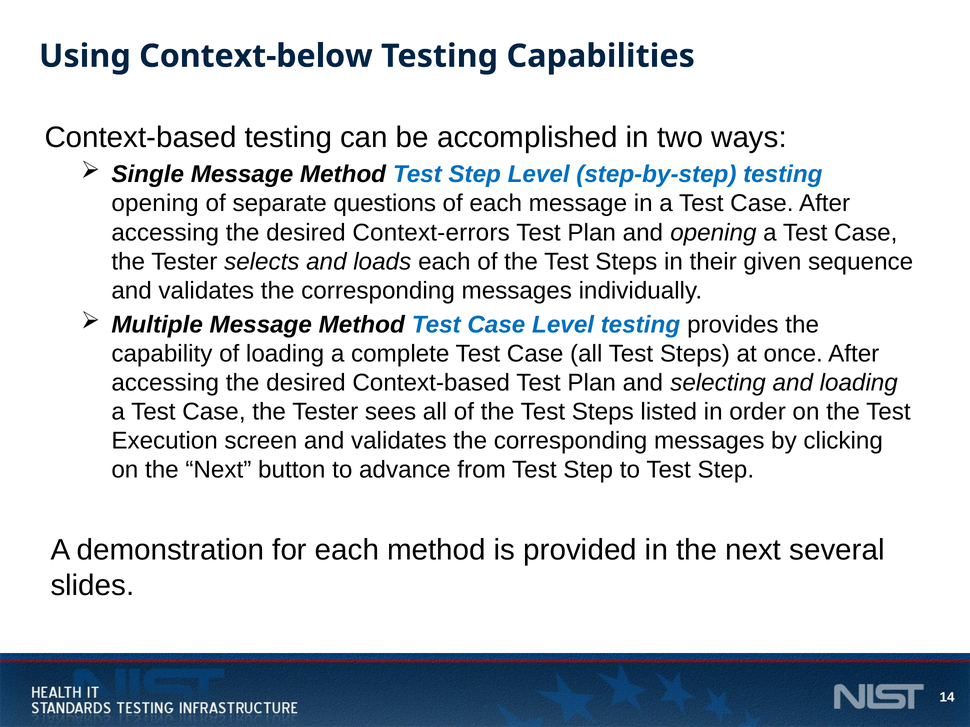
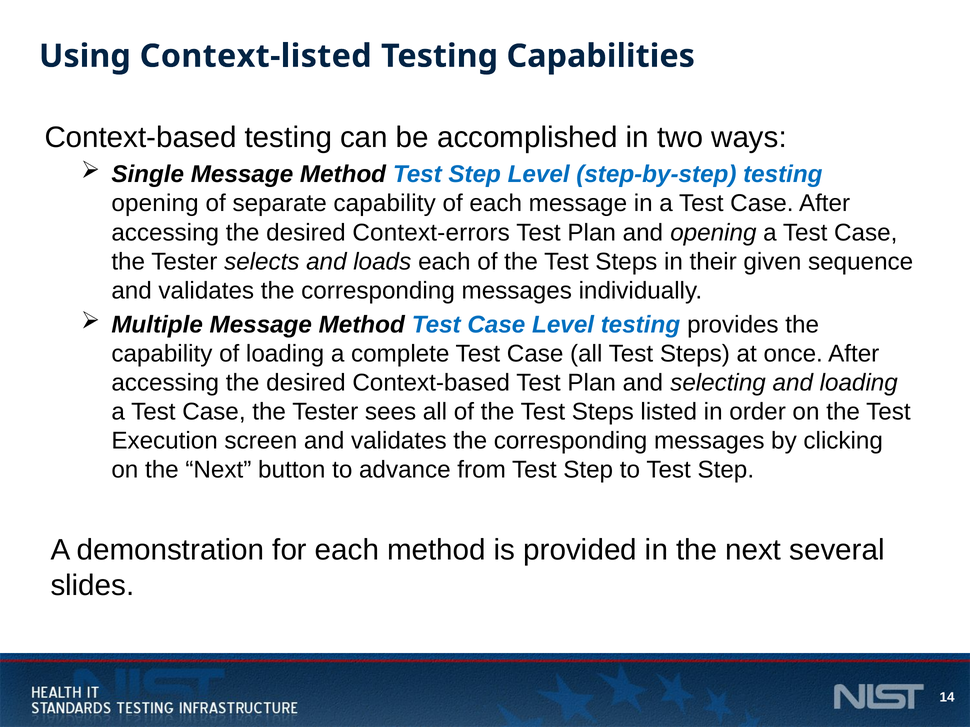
Context-below: Context-below -> Context-listed
separate questions: questions -> capability
